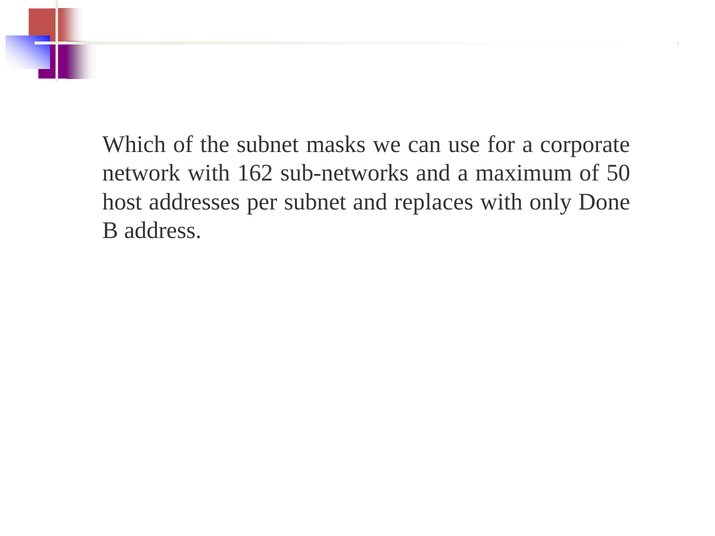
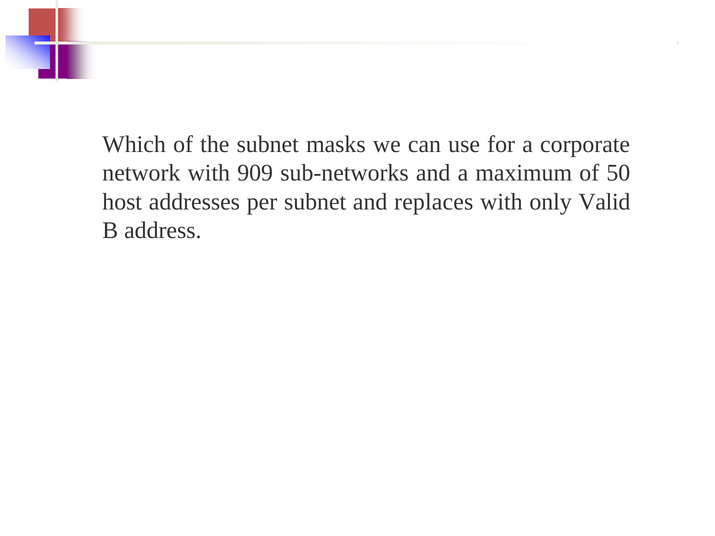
162: 162 -> 909
Done: Done -> Valid
